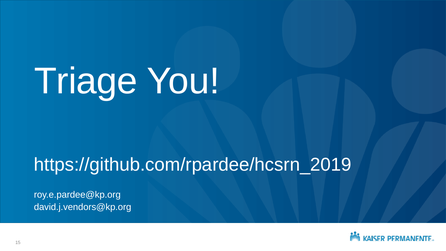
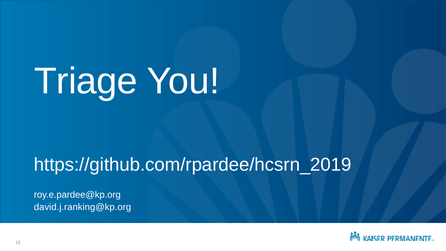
david.j.vendors@kp.org: david.j.vendors@kp.org -> david.j.ranking@kp.org
